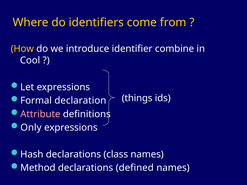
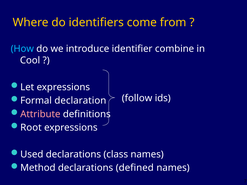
How colour: yellow -> light blue
things: things -> follow
Only: Only -> Root
Hash: Hash -> Used
